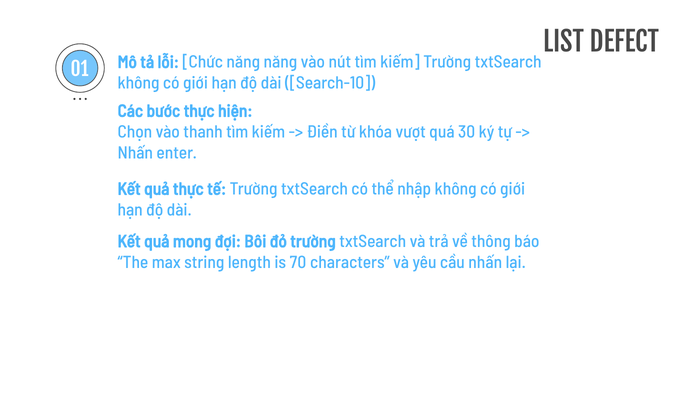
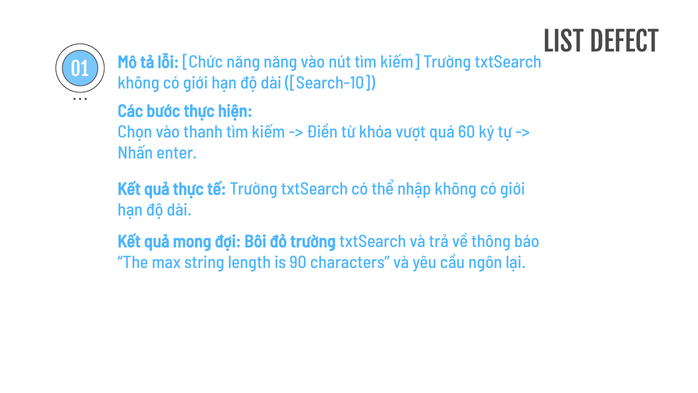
30: 30 -> 60
70: 70 -> 90
cầu nhấn: nhấn -> ngôn
